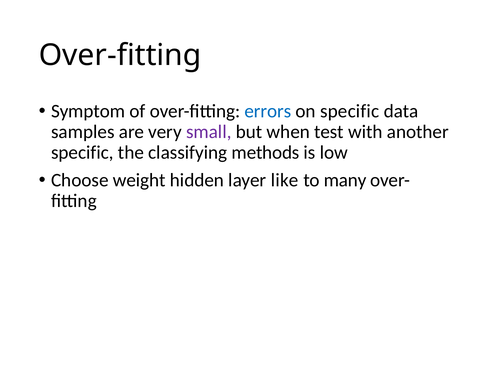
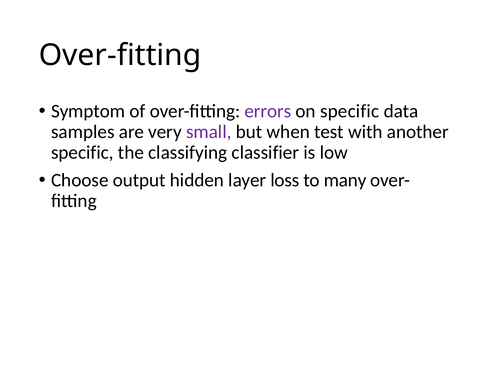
errors colour: blue -> purple
methods: methods -> classifier
weight: weight -> output
like: like -> loss
